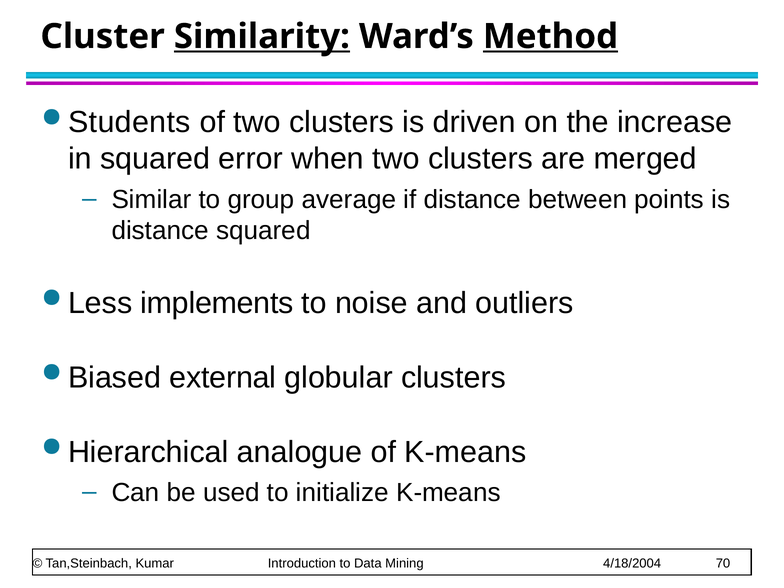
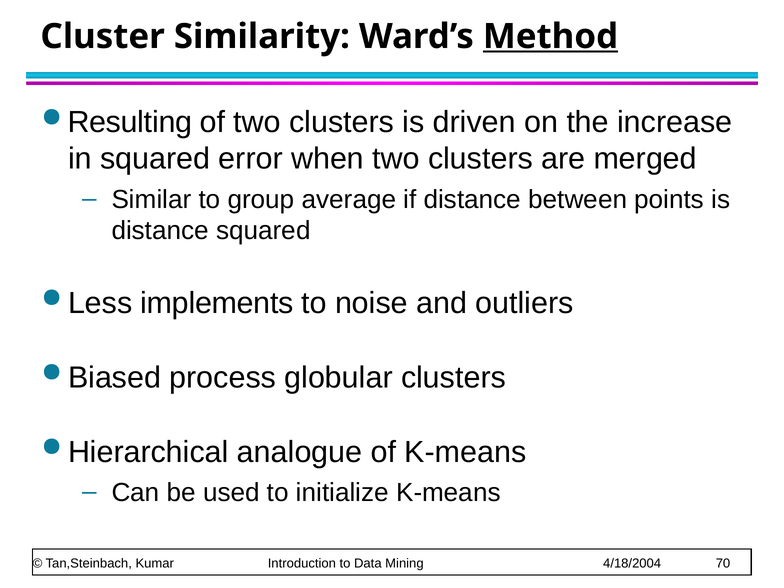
Similarity underline: present -> none
Students: Students -> Resulting
external: external -> process
